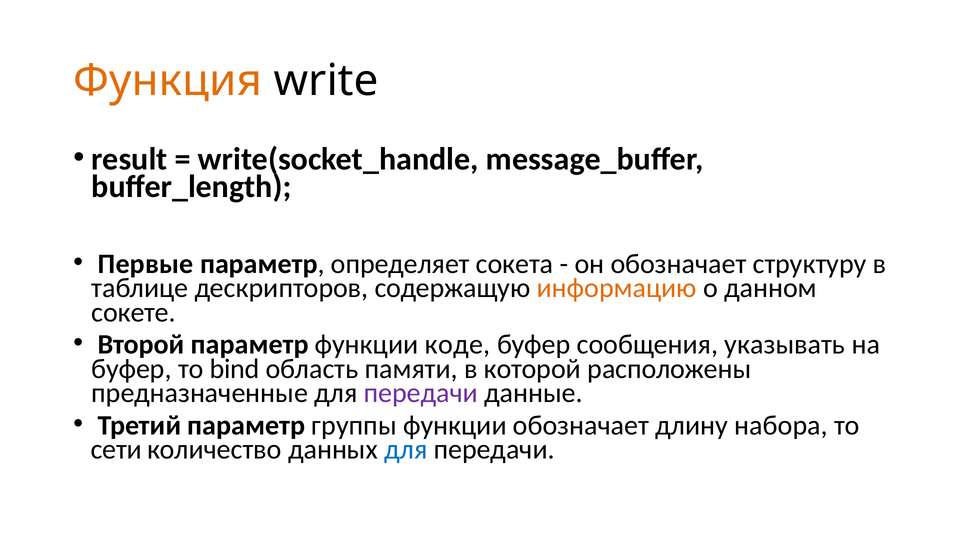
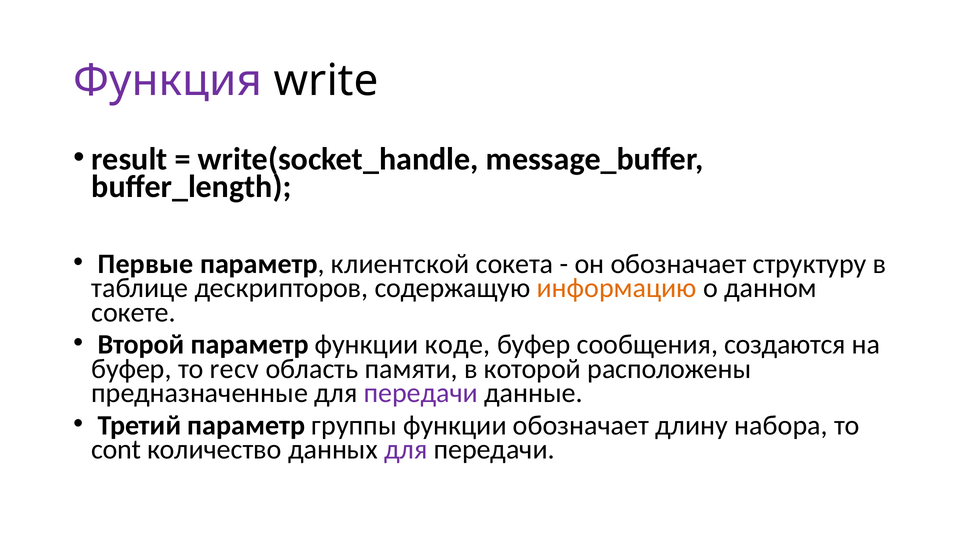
Функция colour: orange -> purple
определяет: определяет -> клиентской
указывать: указывать -> создаются
bind: bind -> recv
сети: сети -> cont
для at (406, 450) colour: blue -> purple
